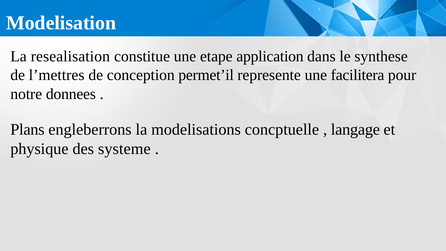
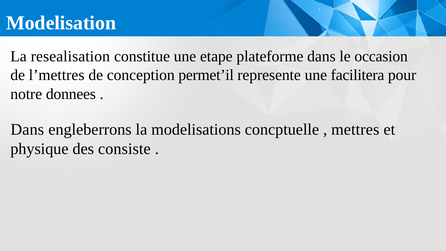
application: application -> plateforme
synthese: synthese -> occasion
Plans at (27, 130): Plans -> Dans
langage: langage -> mettres
systeme: systeme -> consiste
